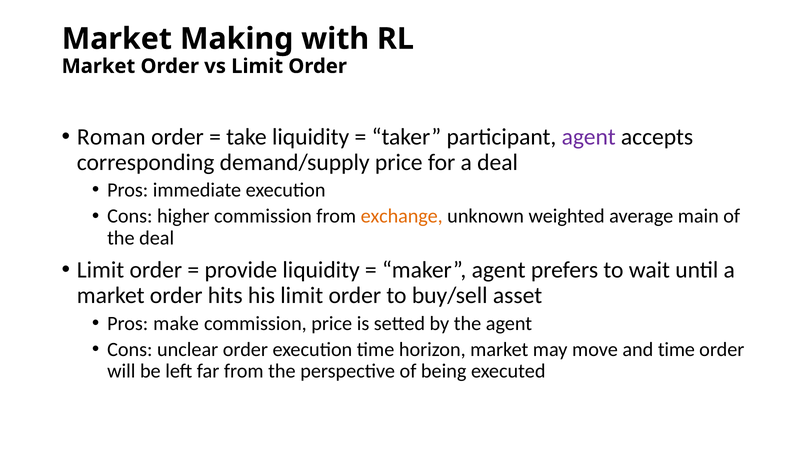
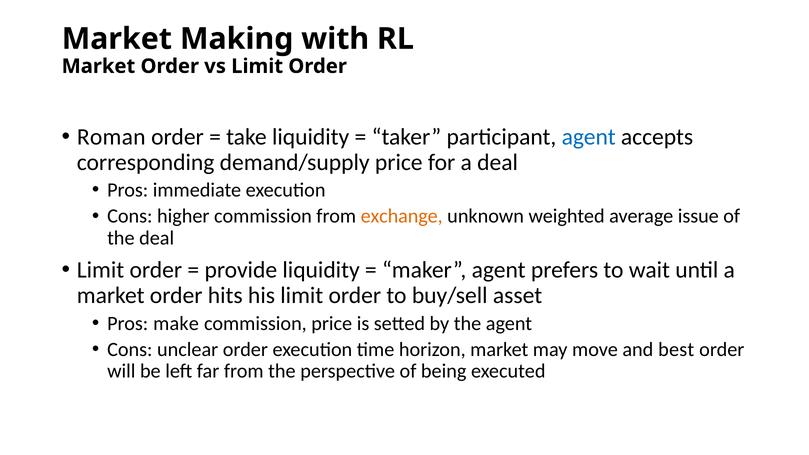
agent at (589, 137) colour: purple -> blue
main: main -> issue
and time: time -> best
